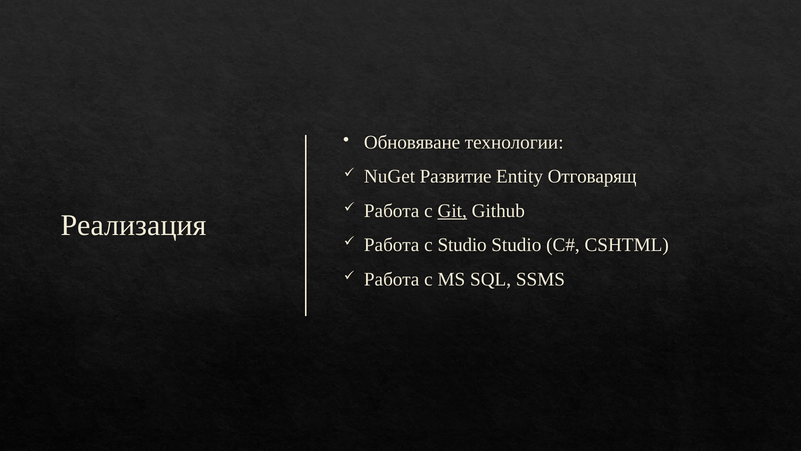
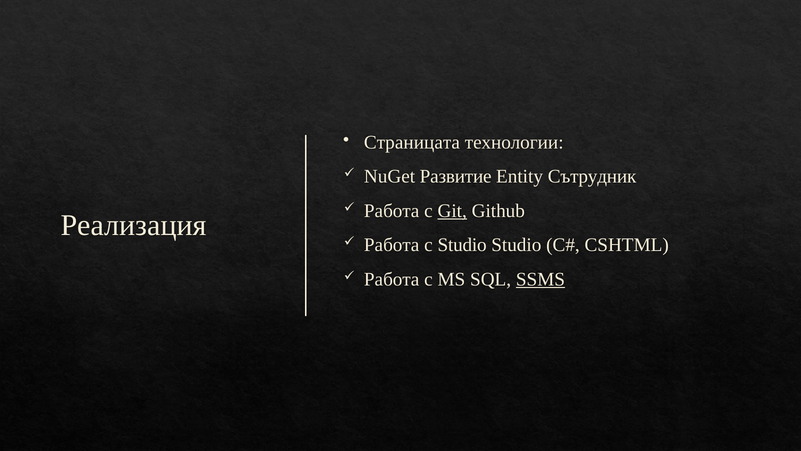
Обновяване: Обновяване -> Страницата
Отговарящ: Отговарящ -> Сътрудник
SSMS underline: none -> present
